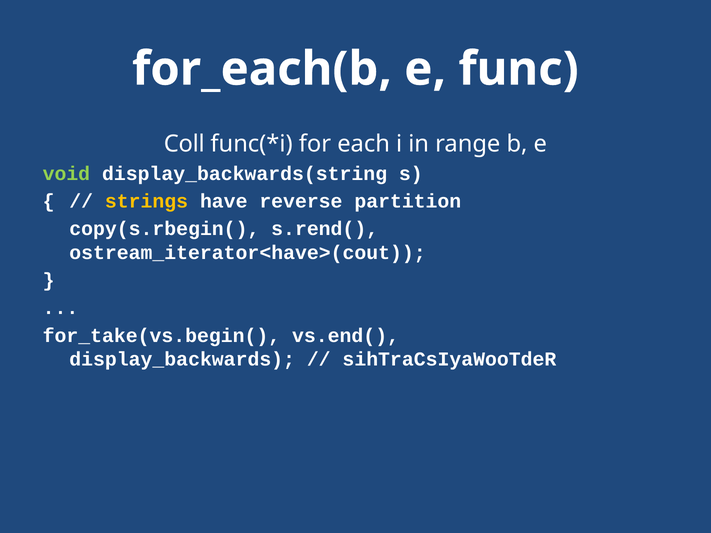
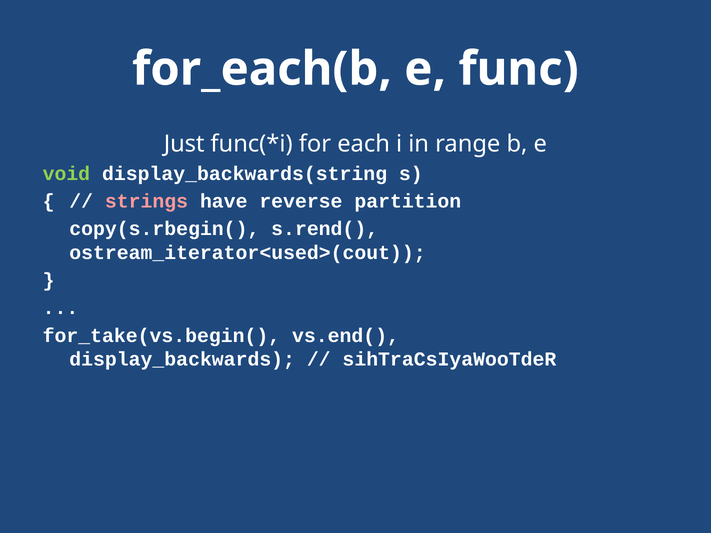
Coll: Coll -> Just
strings colour: yellow -> pink
ostream_iterator<have>(cout: ostream_iterator<have>(cout -> ostream_iterator<used>(cout
